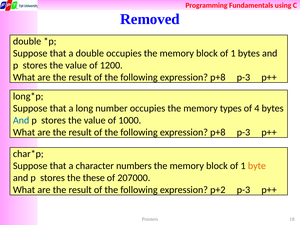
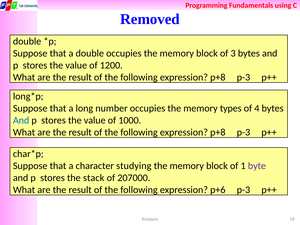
1 at (233, 53): 1 -> 3
numbers: numbers -> studying
byte colour: orange -> purple
these: these -> stack
p+2: p+2 -> p+6
